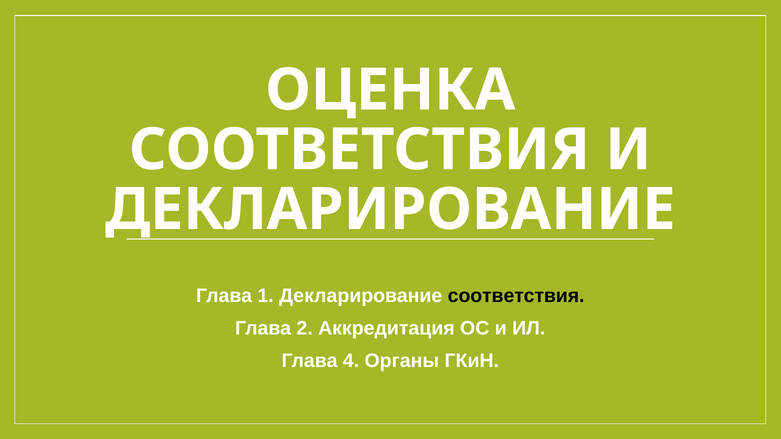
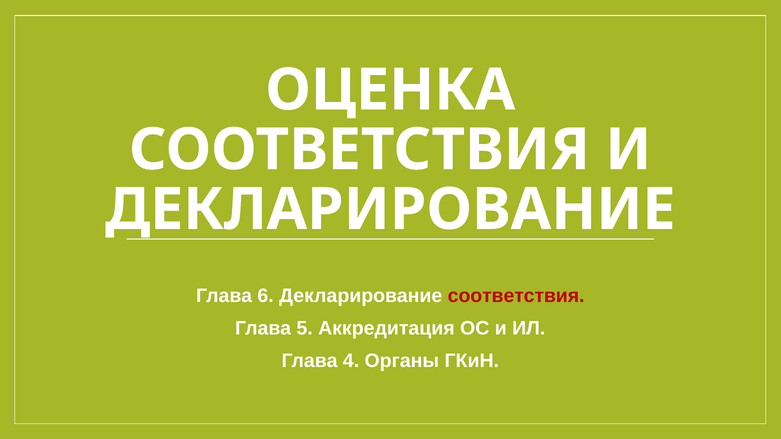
1: 1 -> 6
соответствия at (516, 296) colour: black -> red
2: 2 -> 5
